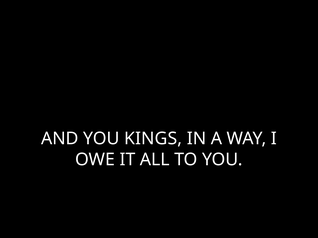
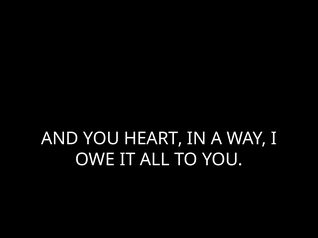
KINGS: KINGS -> HEART
